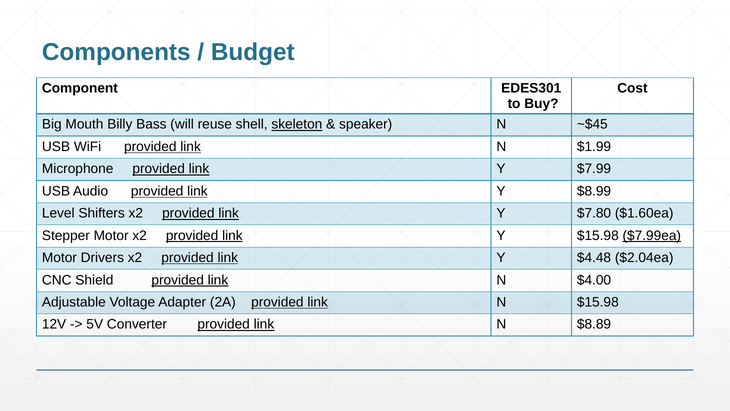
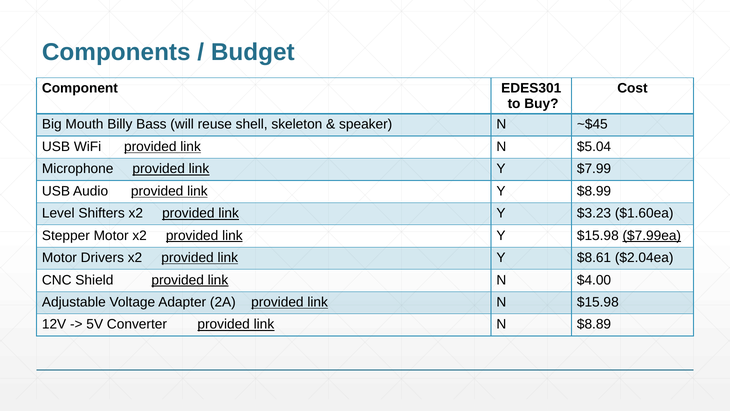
skeleton underline: present -> none
$1.99: $1.99 -> $5.04
$7.80: $7.80 -> $3.23
$4.48: $4.48 -> $8.61
